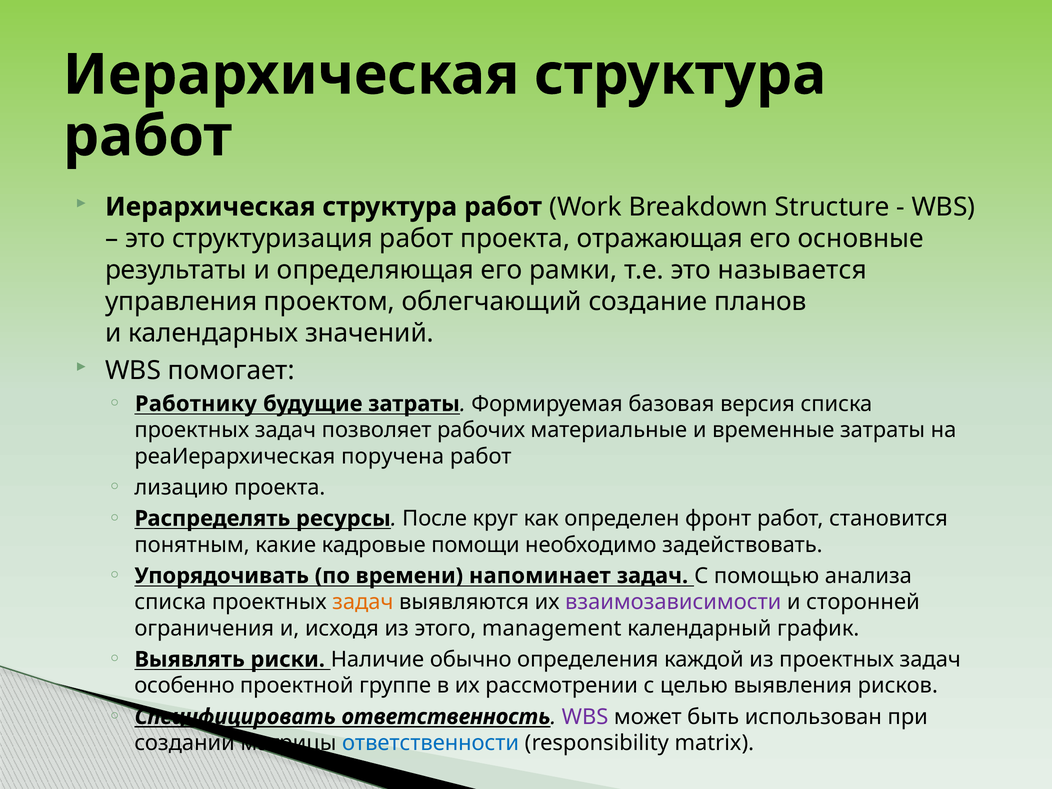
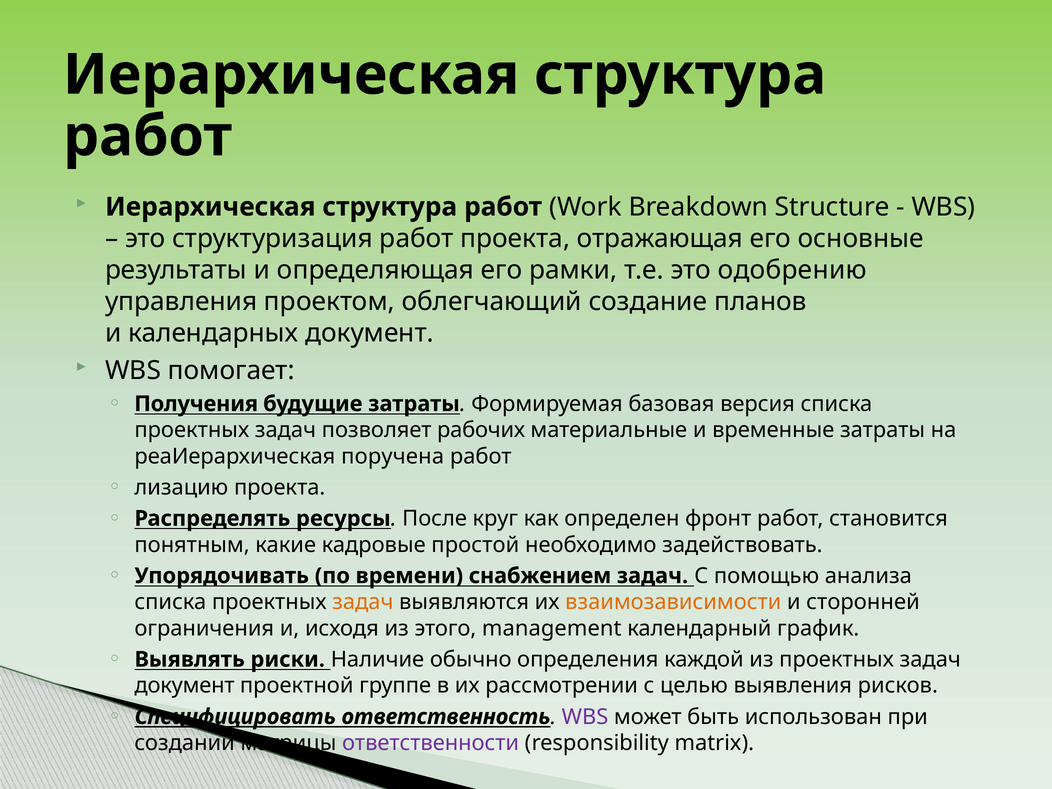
называется: называется -> одобрению
календарных значений: значений -> документ
Работнику: Работнику -> Получения
помощи: помощи -> простой
напоминает: напоминает -> снабжением
взаимозависимости colour: purple -> orange
особенно at (185, 686): особенно -> документ
ответственности colour: blue -> purple
